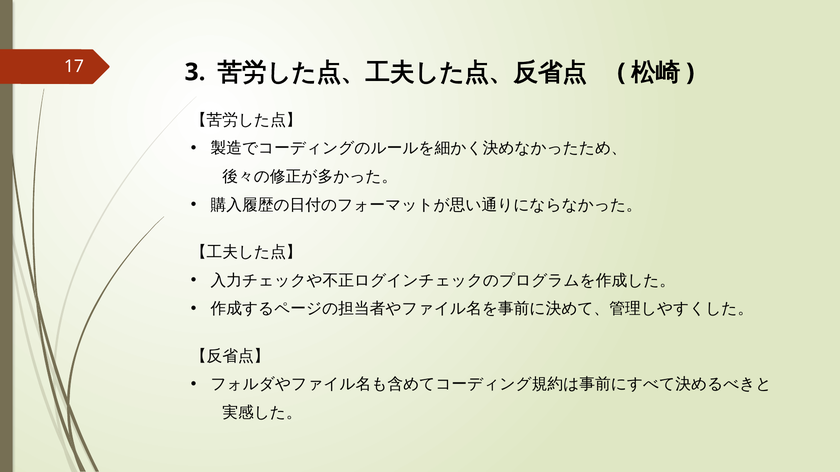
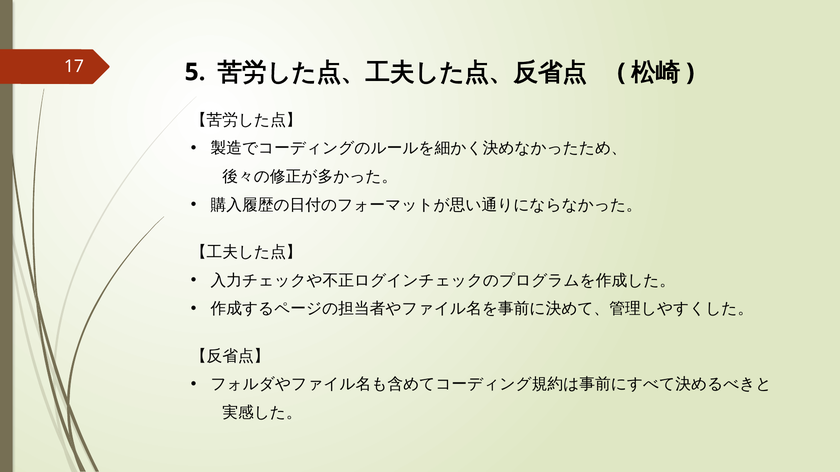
3: 3 -> 5
